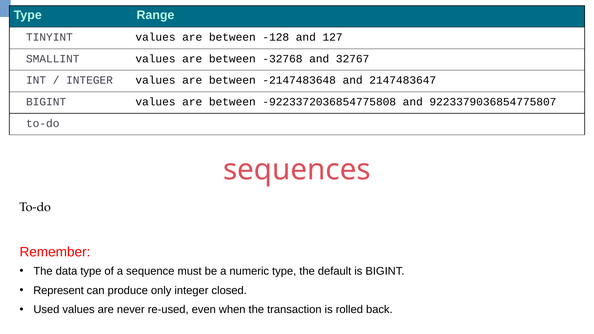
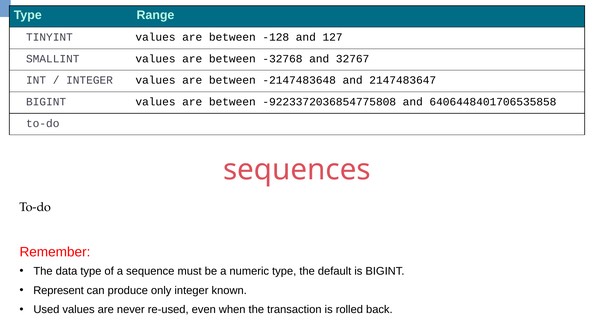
9223379036854775807: 9223379036854775807 -> 6406448401706535858
closed: closed -> known
